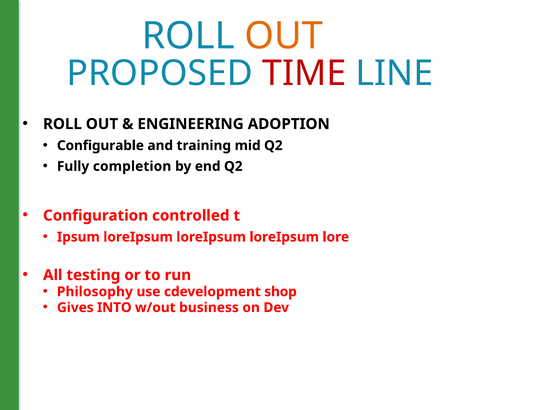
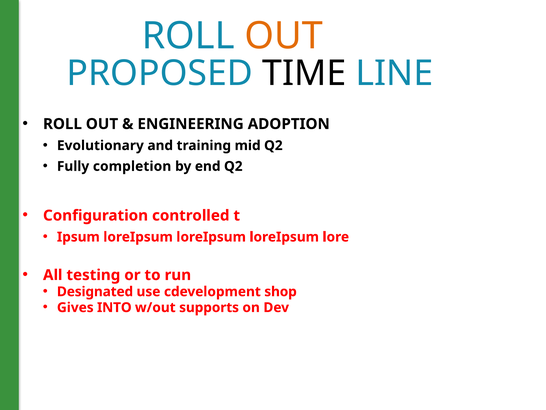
TIME colour: red -> black
Configurable: Configurable -> Evolutionary
Philosophy: Philosophy -> Designated
business: business -> supports
